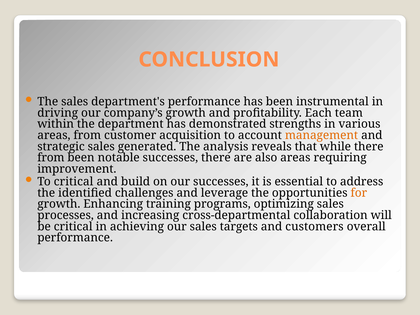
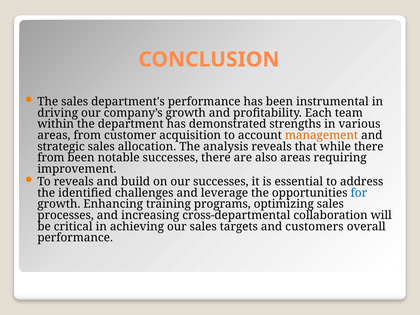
generated: generated -> allocation
To critical: critical -> reveals
for colour: orange -> blue
